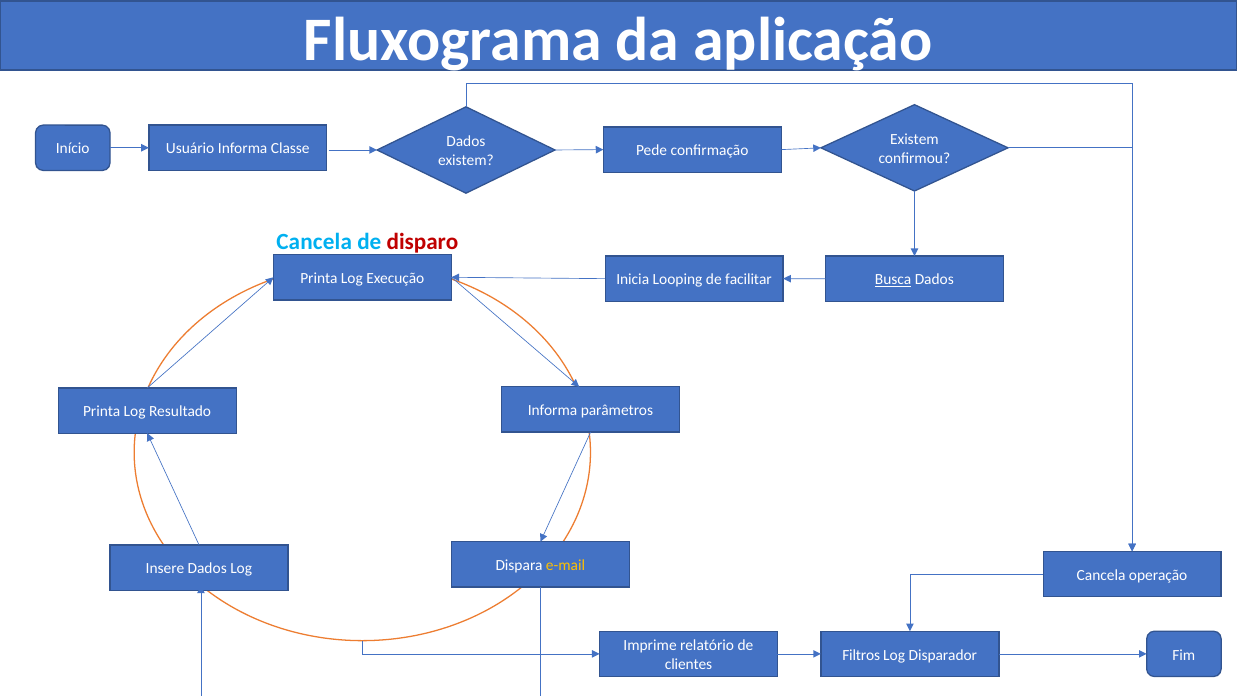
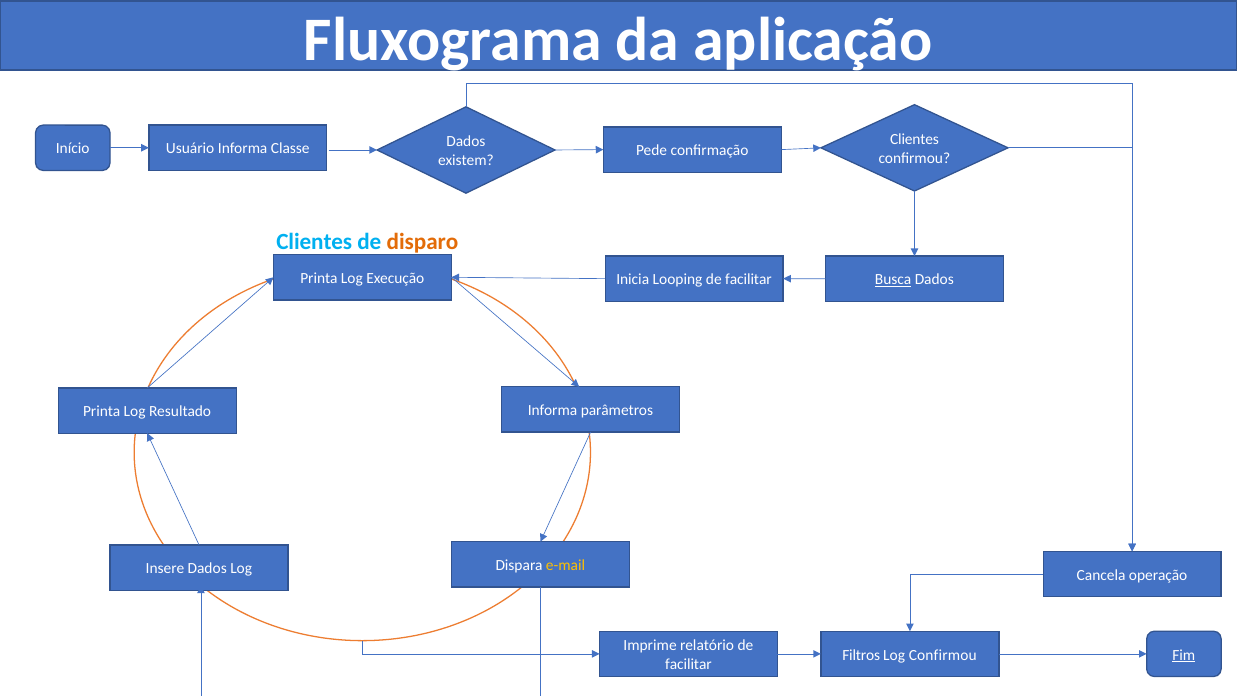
Existem at (914, 140): Existem -> Clientes
Cancela at (314, 241): Cancela -> Clientes
disparo colour: red -> orange
Log Disparador: Disparador -> Confirmou
Fim underline: none -> present
clientes at (689, 664): clientes -> facilitar
